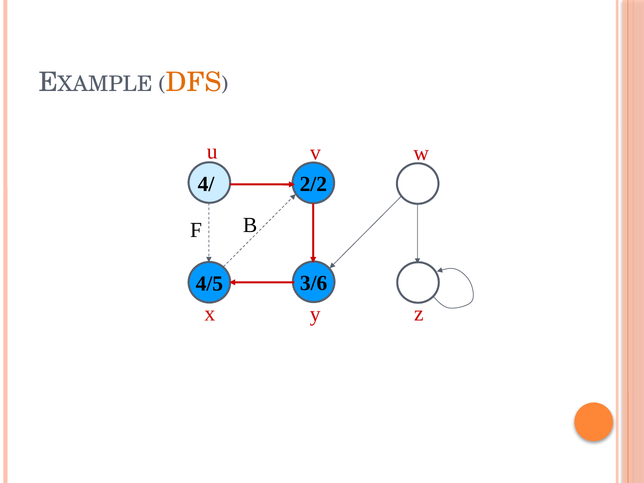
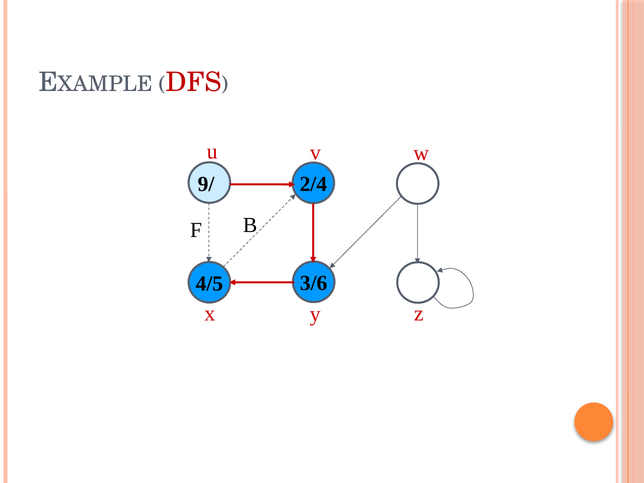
DFS colour: orange -> red
4/: 4/ -> 9/
2/2: 2/2 -> 2/4
